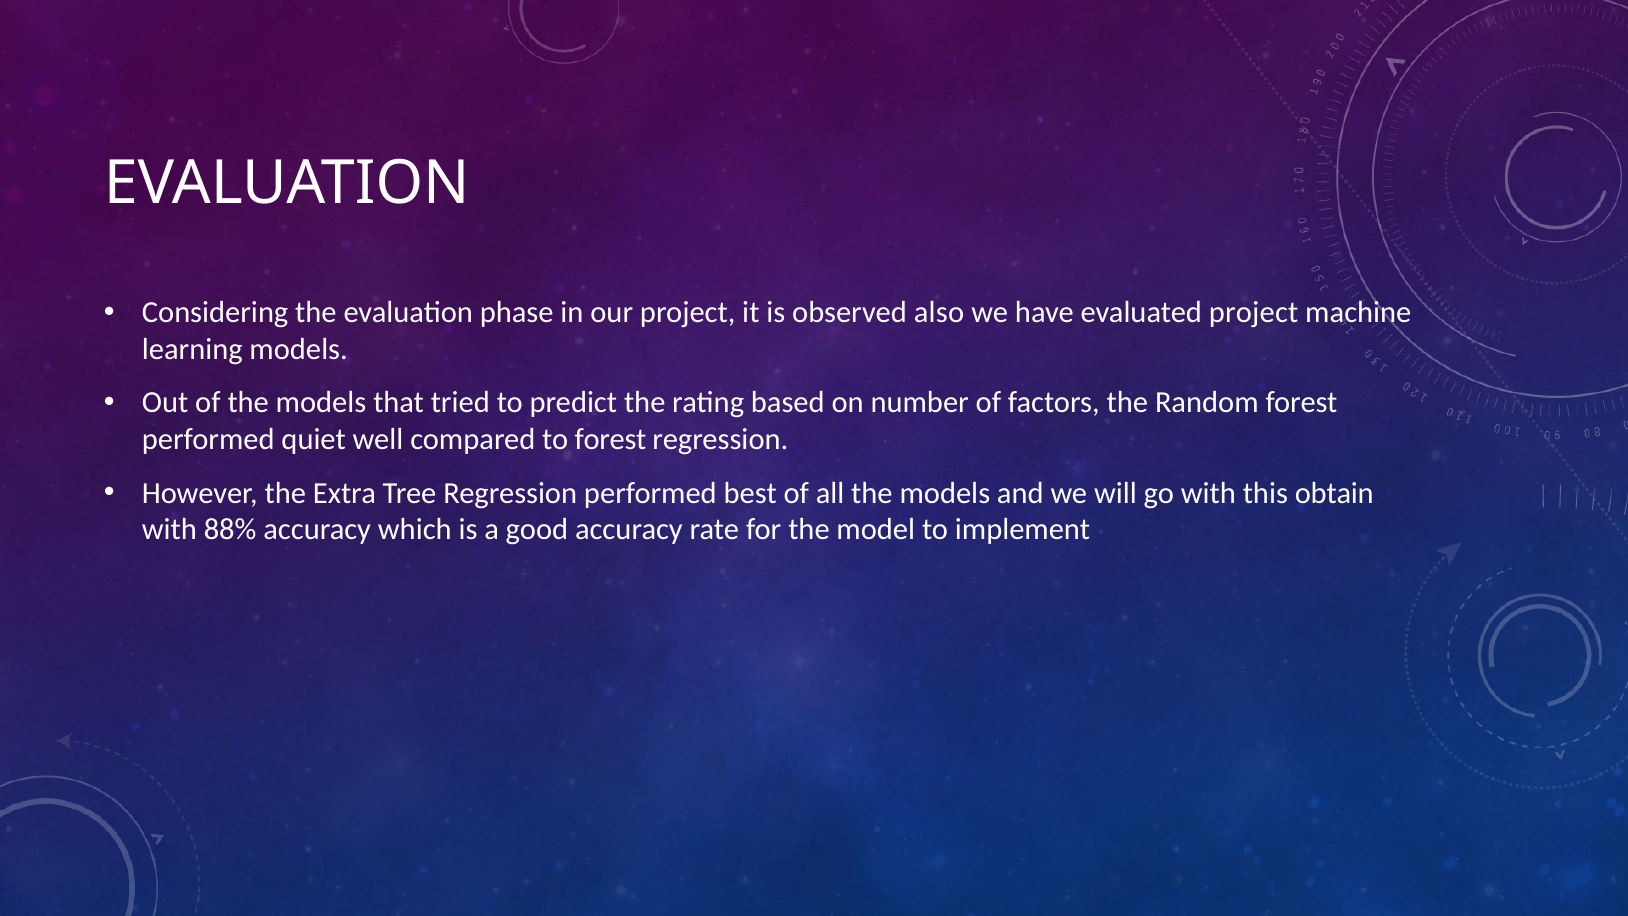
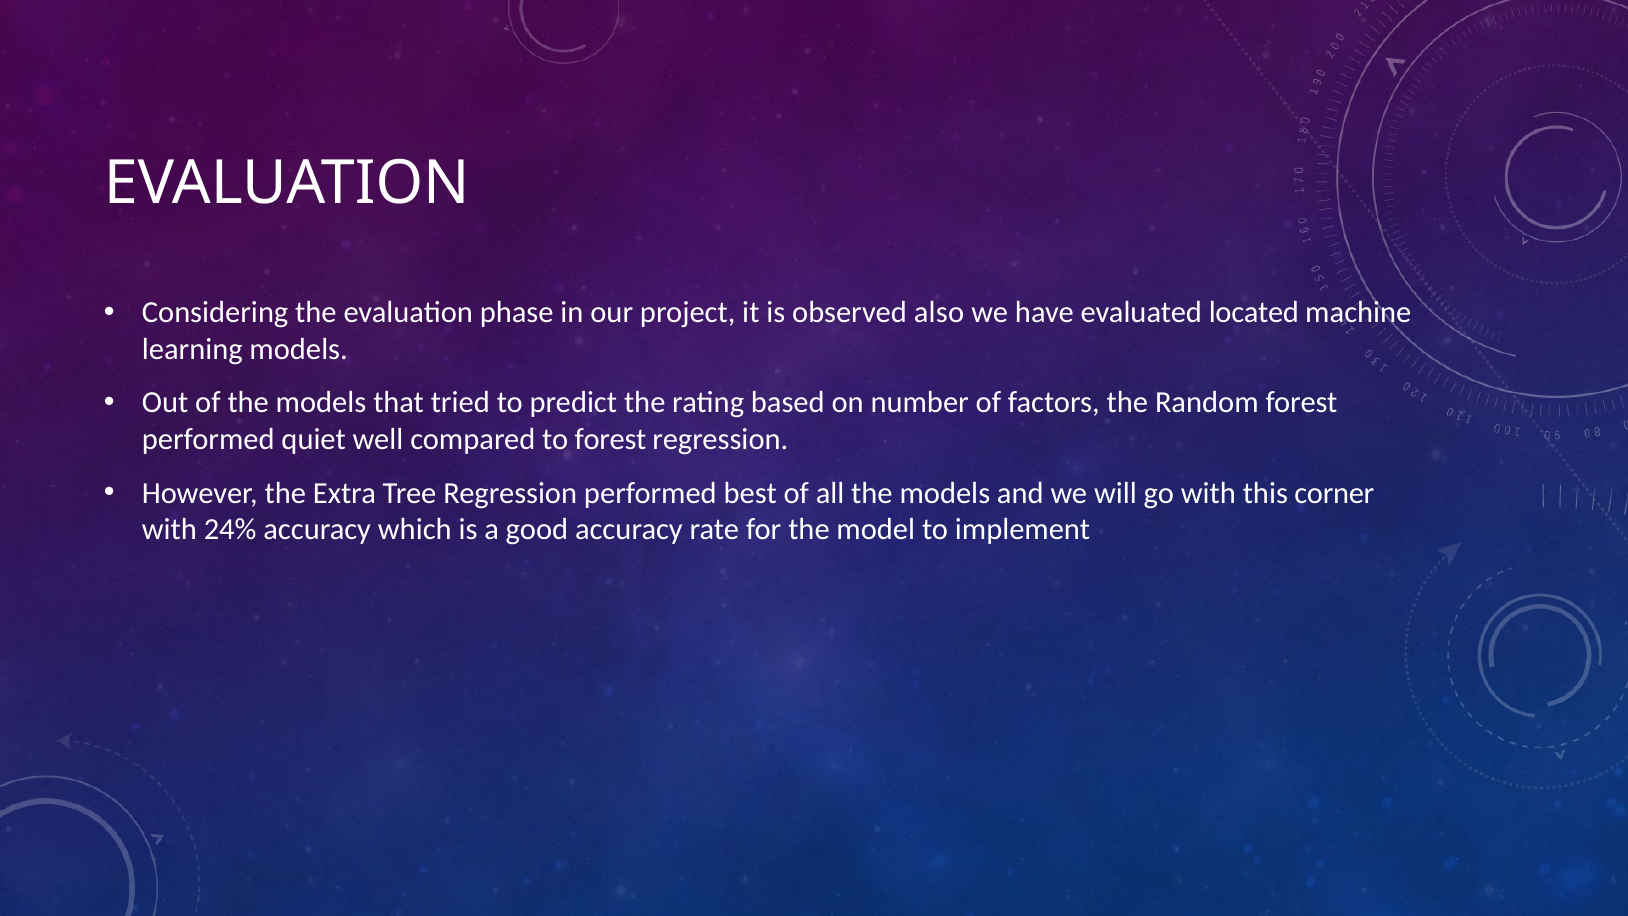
evaluated project: project -> located
obtain: obtain -> corner
88%: 88% -> 24%
